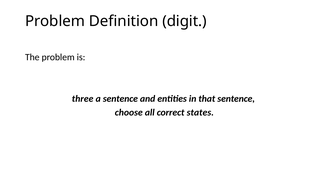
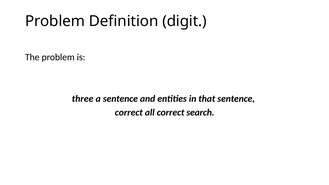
choose at (129, 112): choose -> correct
states: states -> search
